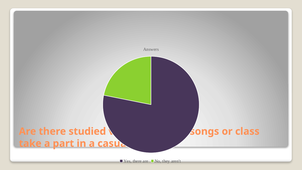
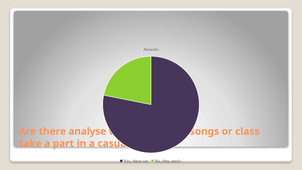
studied: studied -> analyse
